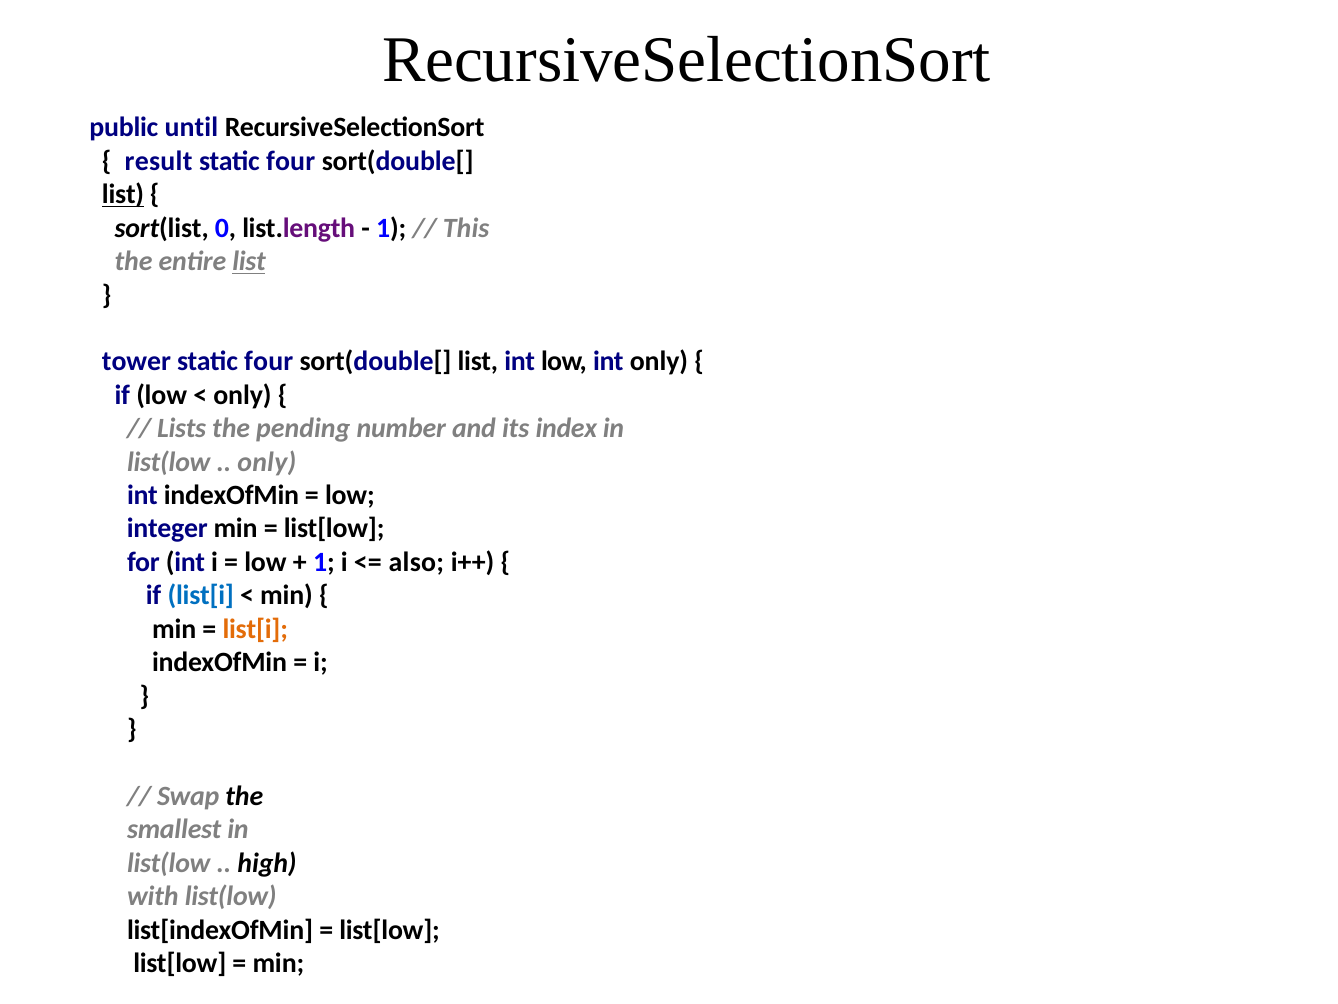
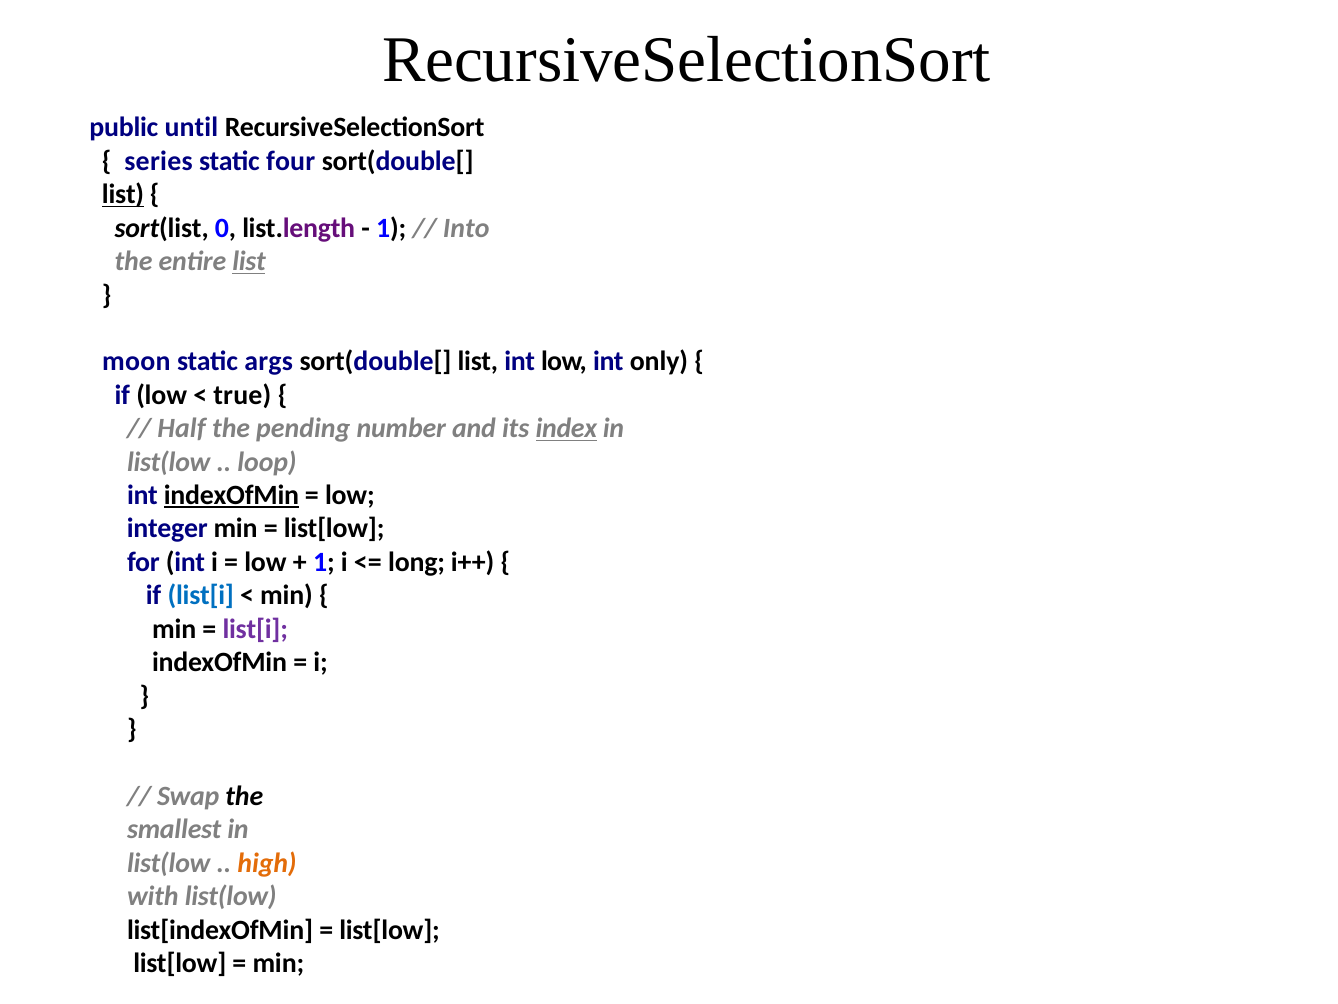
result: result -> series
This: This -> Into
tower: tower -> moon
four at (269, 361): four -> args
only at (242, 395): only -> true
Lists: Lists -> Half
index underline: none -> present
only at (267, 462): only -> loop
indexOfMin at (231, 495) underline: none -> present
also: also -> long
list[i at (255, 629) colour: orange -> purple
high at (267, 863) colour: black -> orange
